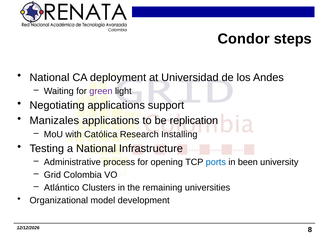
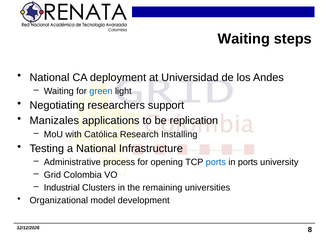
Condor at (244, 39): Condor -> Waiting
green colour: purple -> blue
Negotiating applications: applications -> researchers
in been: been -> ports
Atlántico: Atlántico -> Industrial
